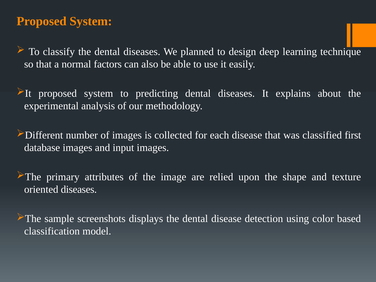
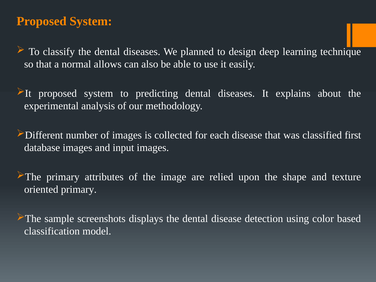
factors: factors -> allows
oriented diseases: diseases -> primary
